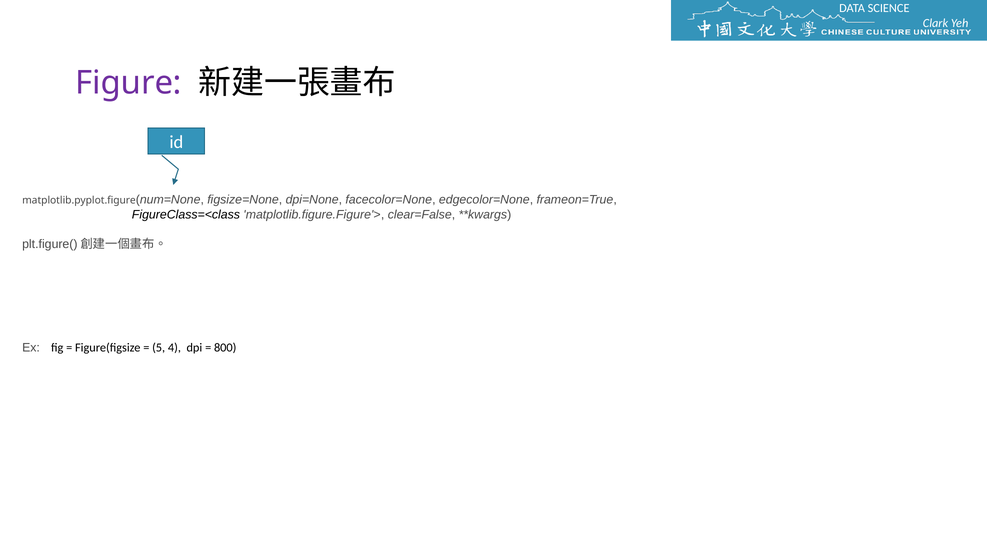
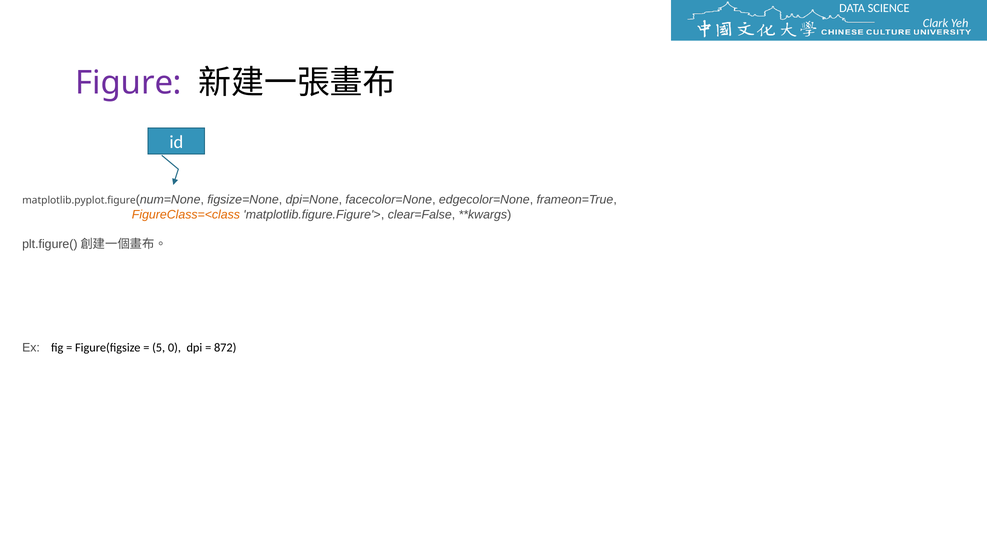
FigureClass=<class colour: black -> orange
4: 4 -> 0
800: 800 -> 872
